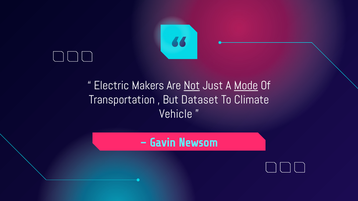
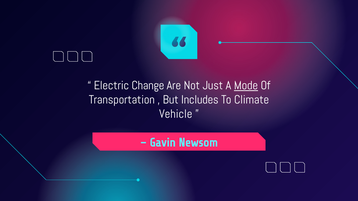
Makers: Makers -> Change
Not underline: present -> none
Dataset: Dataset -> Includes
